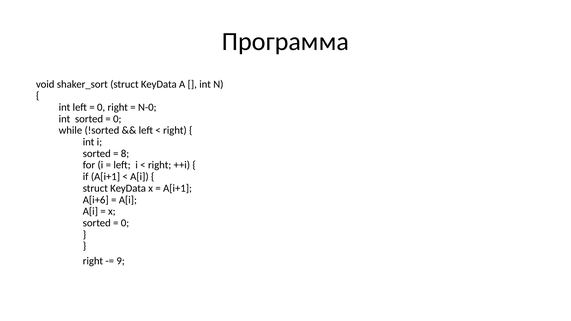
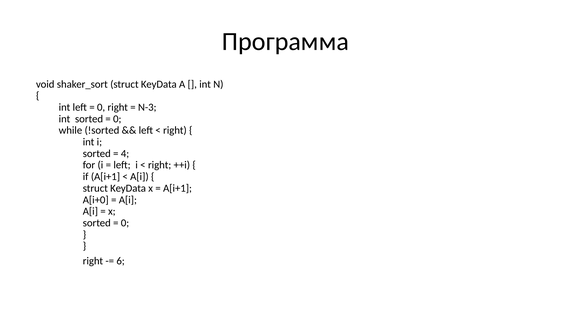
N-0: N-0 -> N-3
8: 8 -> 4
A[i+6: A[i+6 -> A[i+0
9: 9 -> 6
